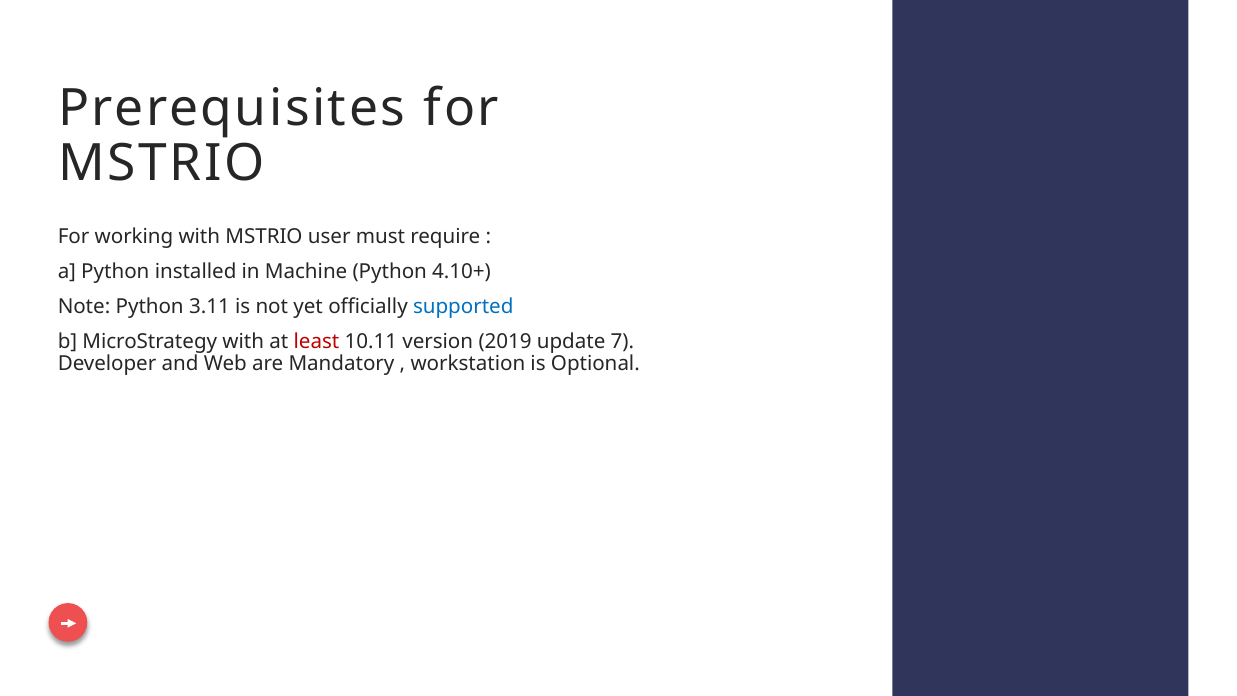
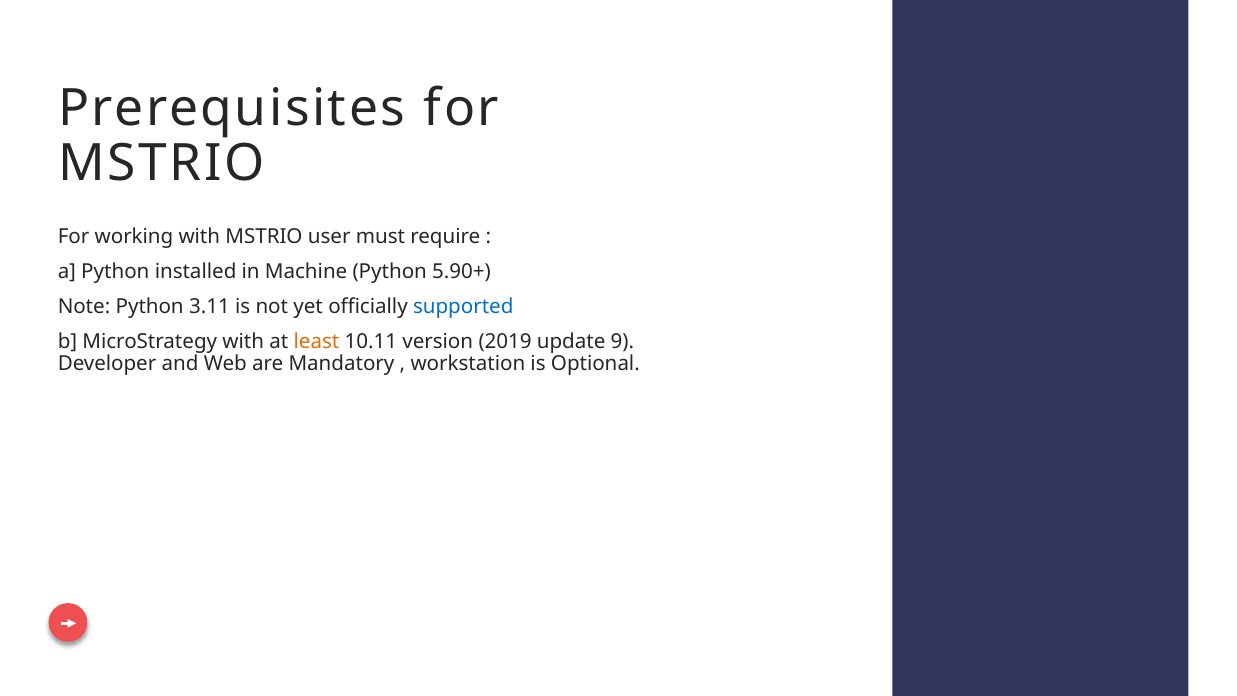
4.10+: 4.10+ -> 5.90+
least colour: red -> orange
7: 7 -> 9
